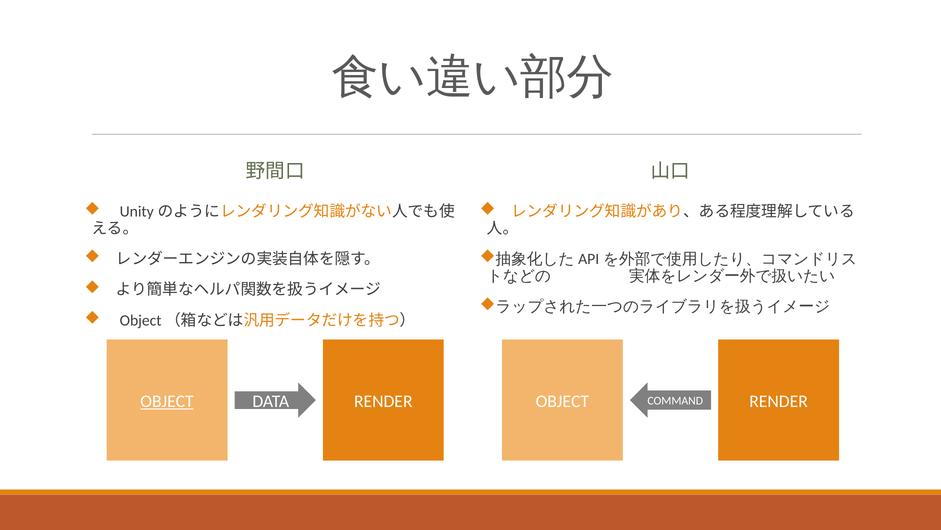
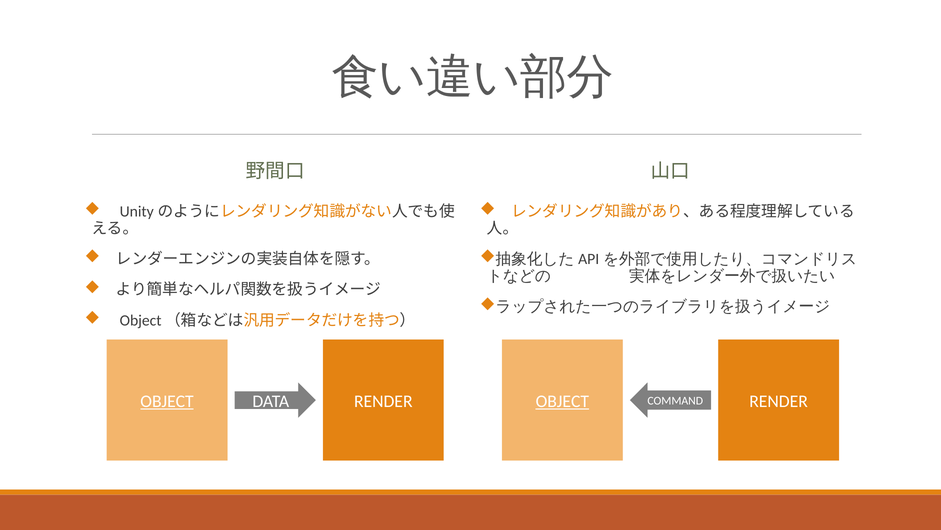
OBJECT at (562, 401) underline: none -> present
